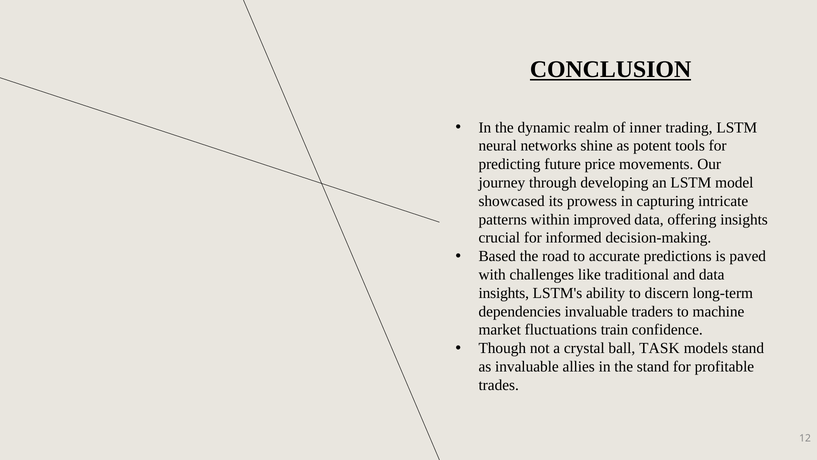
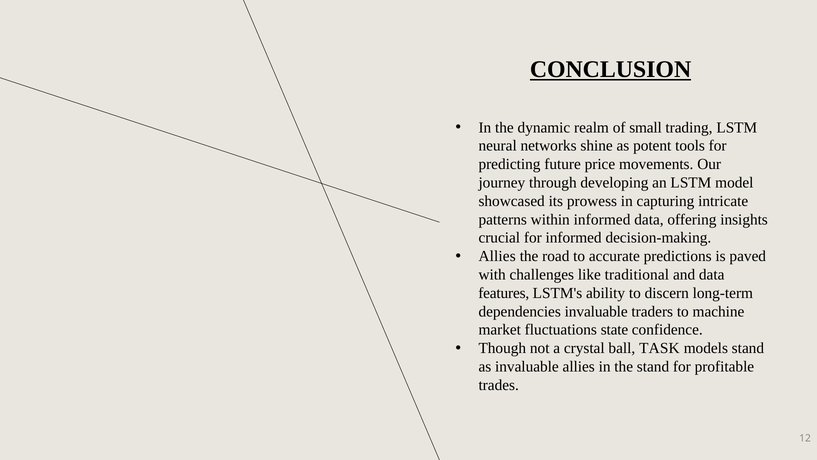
inner: inner -> small
within improved: improved -> informed
Based at (497, 256): Based -> Allies
insights at (504, 293): insights -> features
train: train -> state
